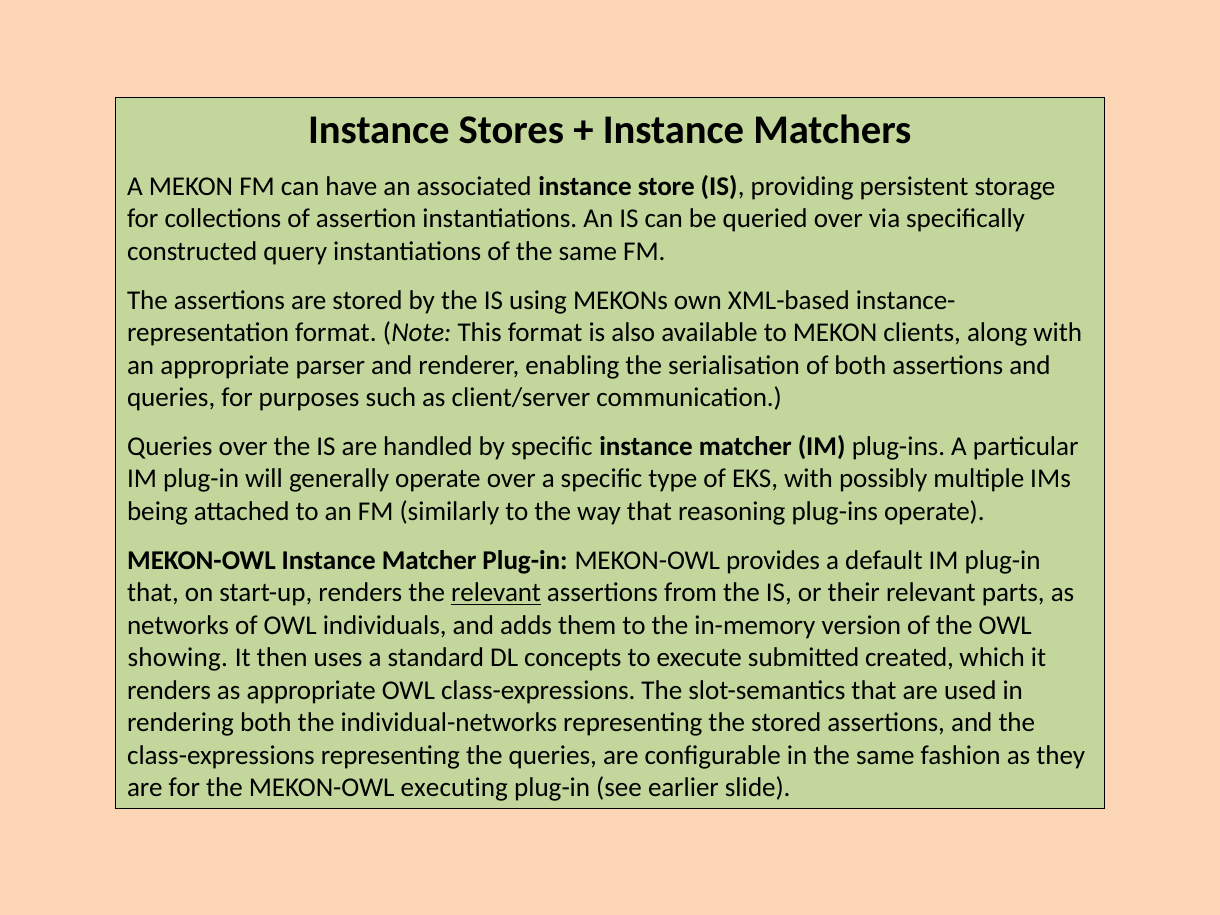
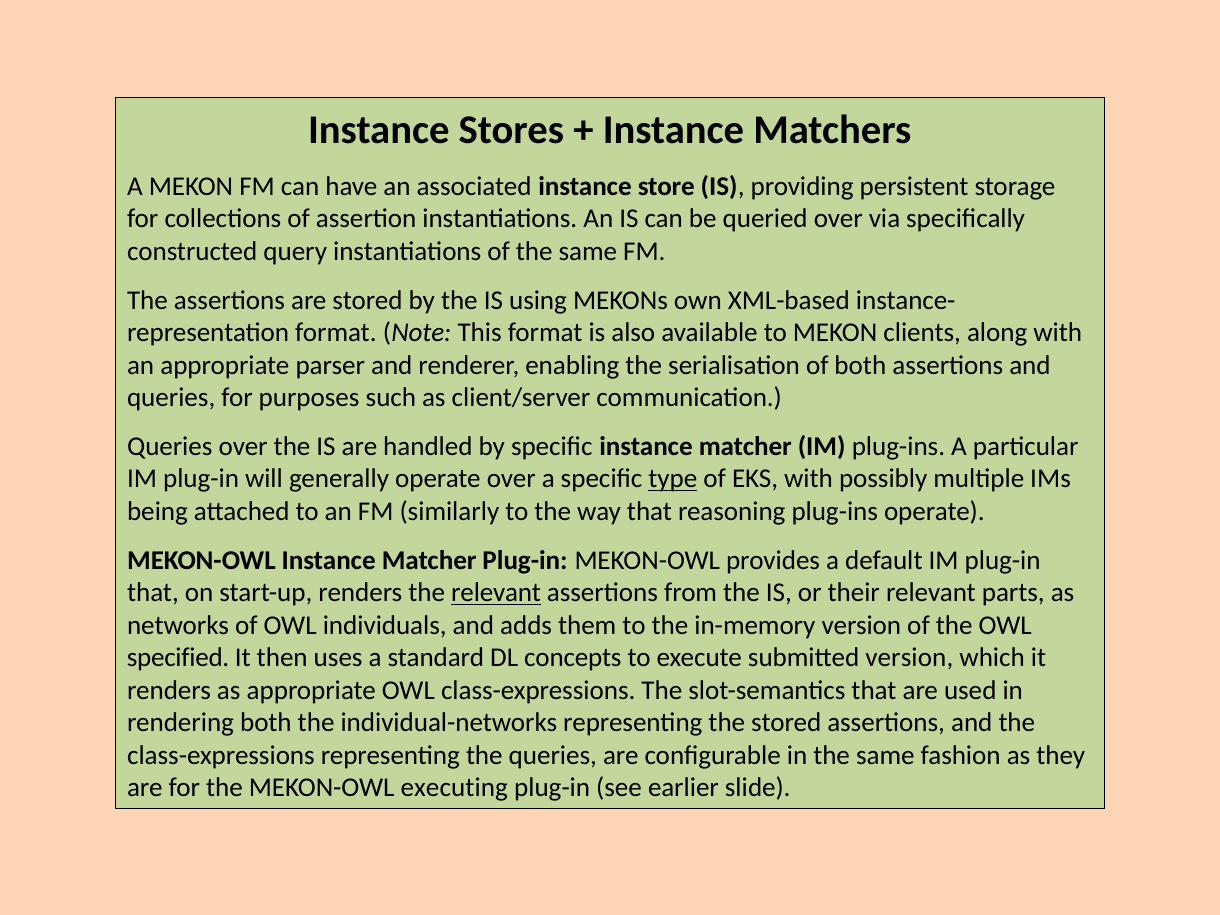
type underline: none -> present
showing: showing -> specified
submitted created: created -> version
